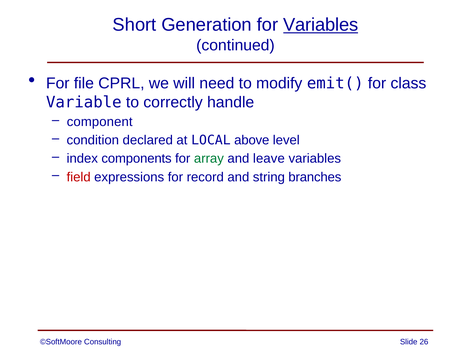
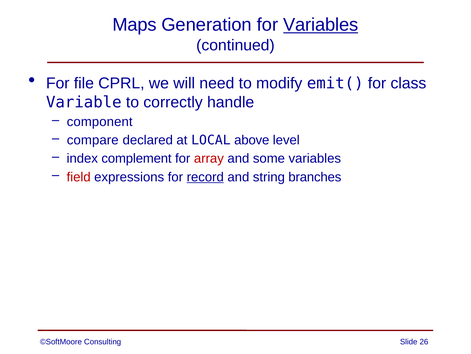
Short: Short -> Maps
condition: condition -> compare
components: components -> complement
array colour: green -> red
leave: leave -> some
record underline: none -> present
